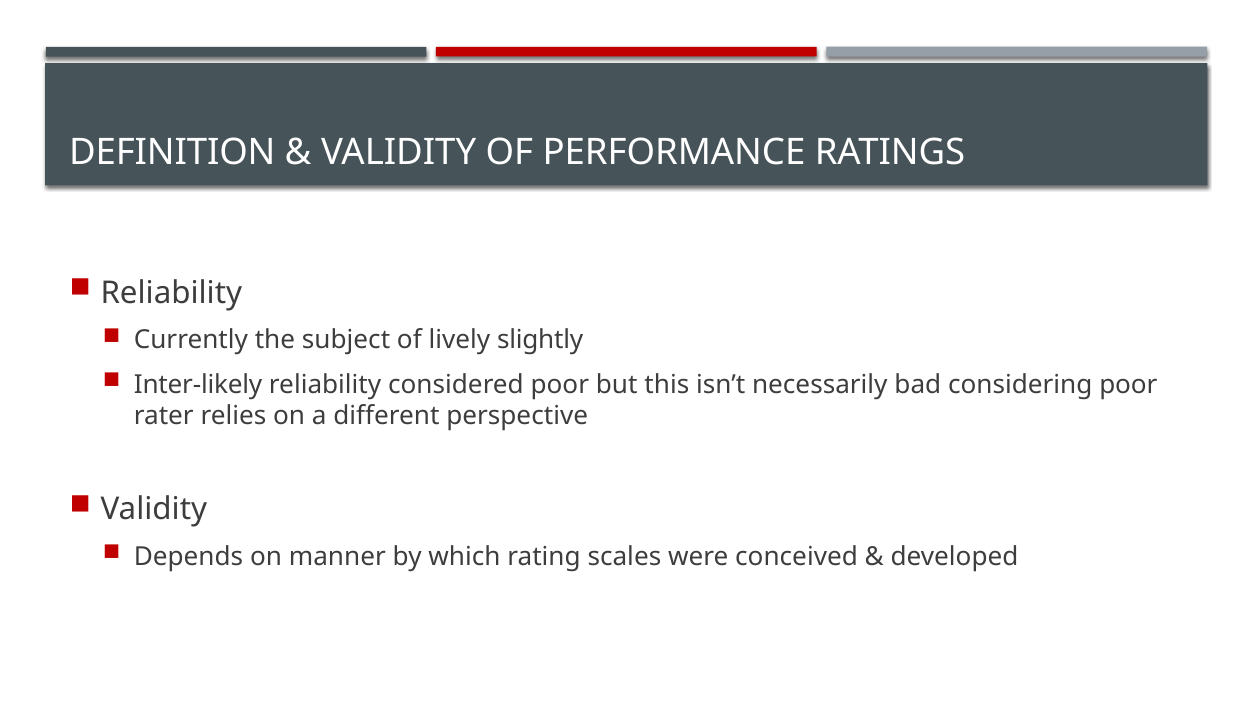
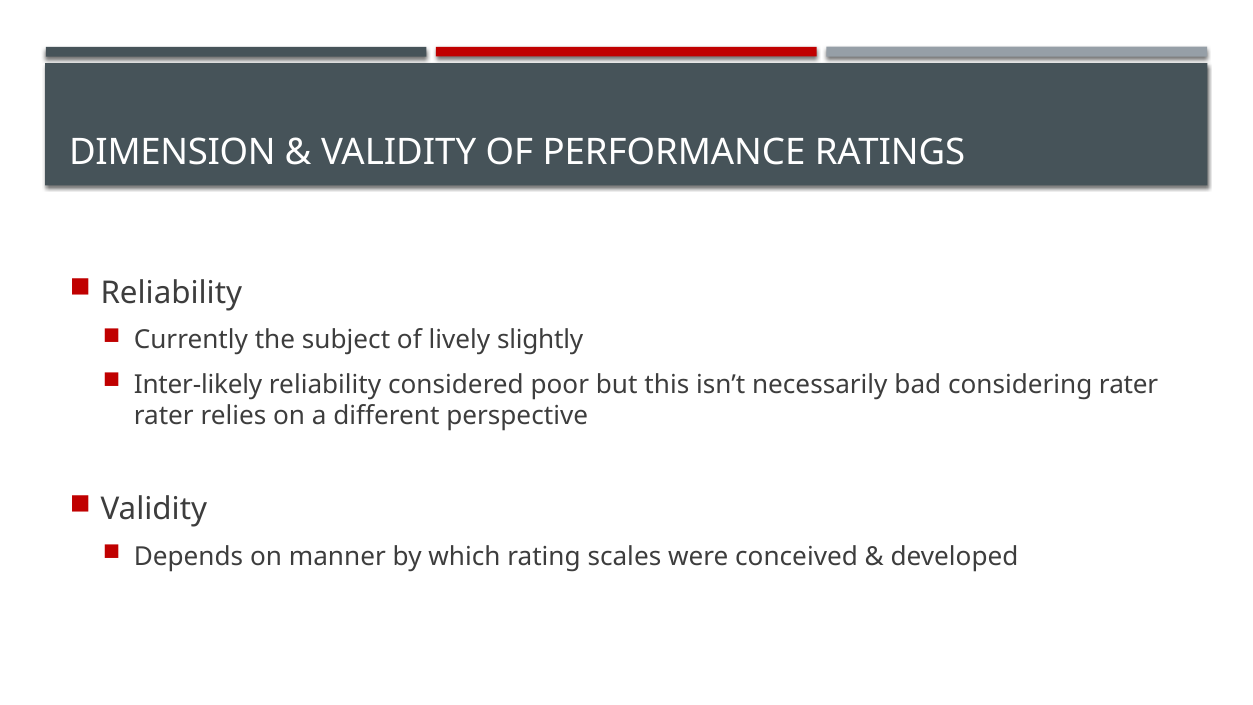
DEFINITION: DEFINITION -> DIMENSION
considering poor: poor -> rater
